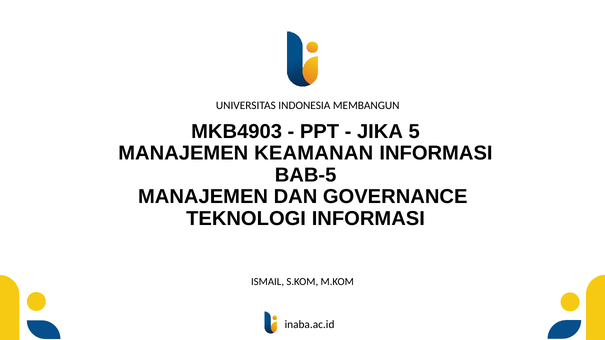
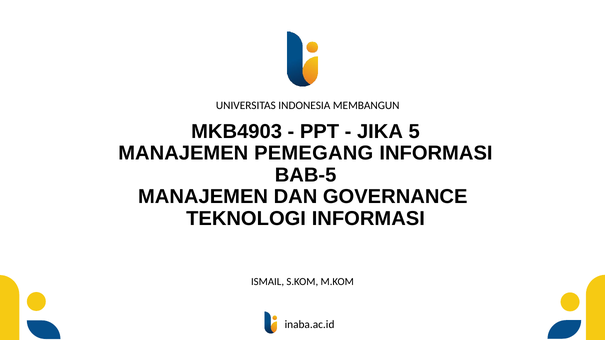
KEAMANAN: KEAMANAN -> PEMEGANG
